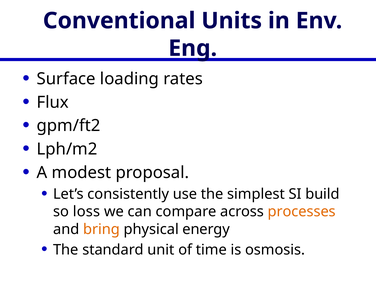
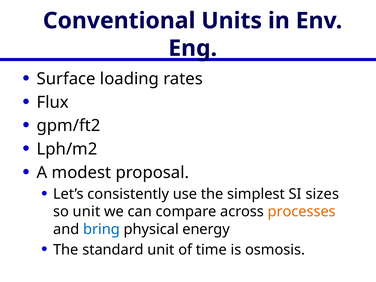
build: build -> sizes
so loss: loss -> unit
bring colour: orange -> blue
